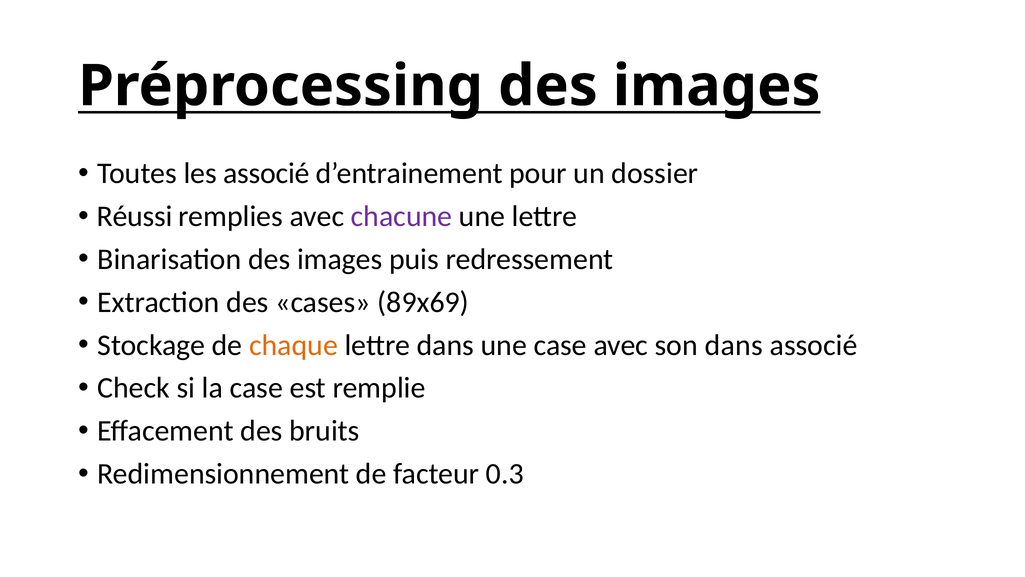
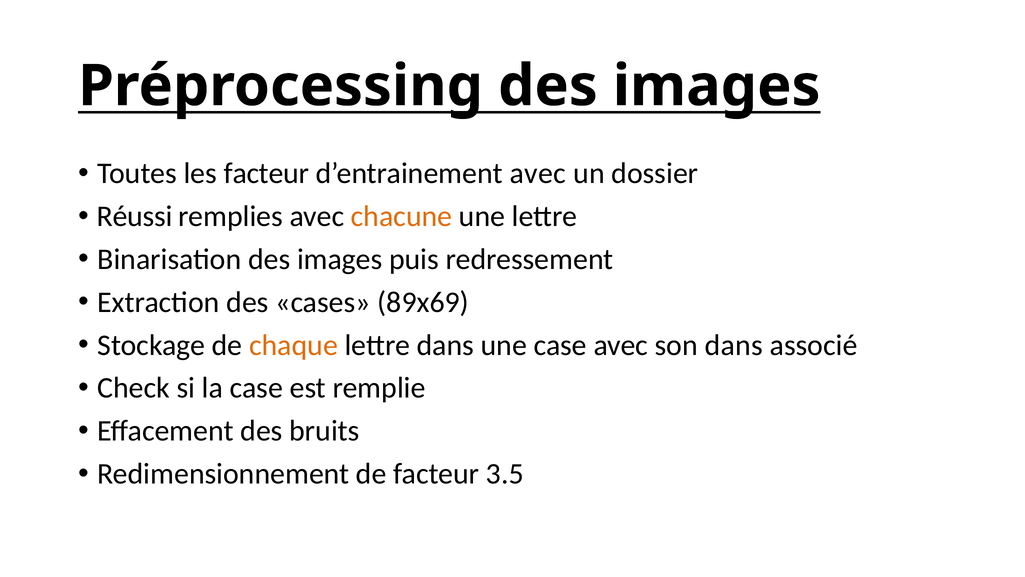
les associé: associé -> facteur
d’entrainement pour: pour -> avec
chacune colour: purple -> orange
0.3: 0.3 -> 3.5
